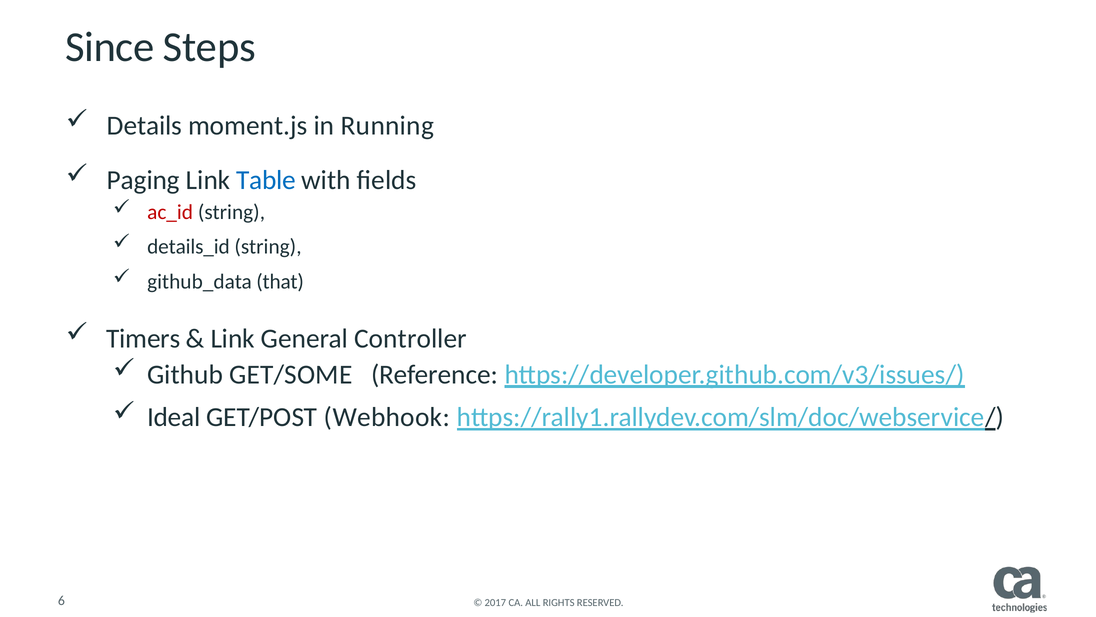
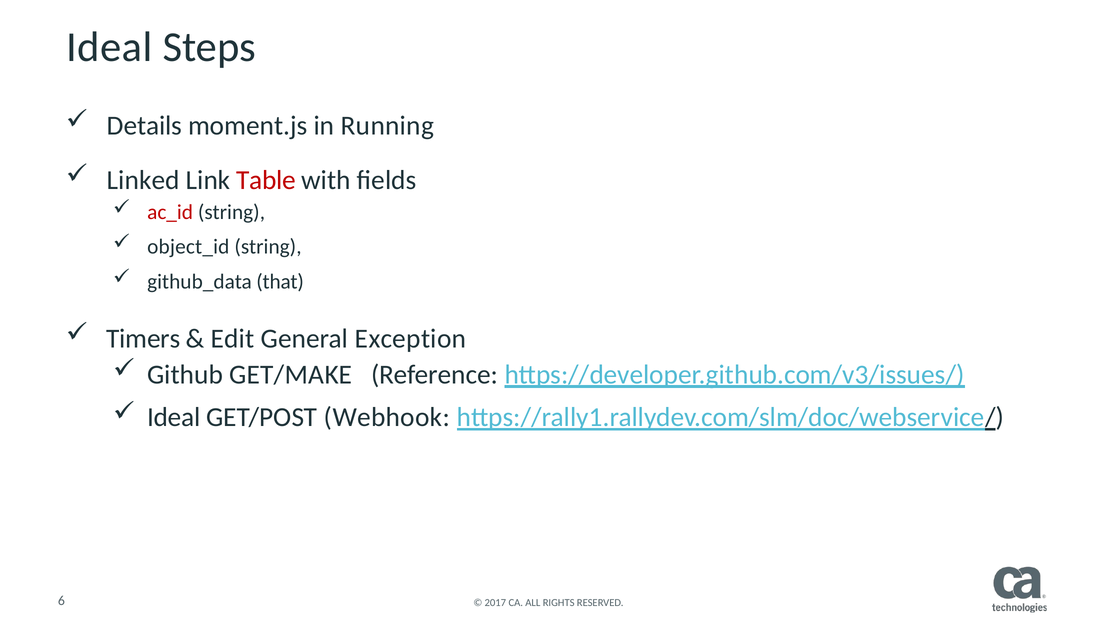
Since at (110, 47): Since -> Ideal
Paging: Paging -> Linked
Table colour: blue -> red
details_id: details_id -> object_id
Link at (233, 338): Link -> Edit
Controller: Controller -> Exception
GET/SOME: GET/SOME -> GET/MAKE
